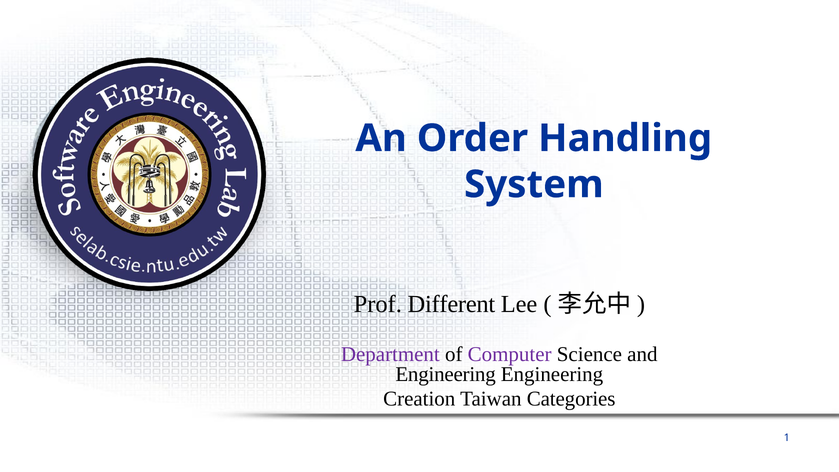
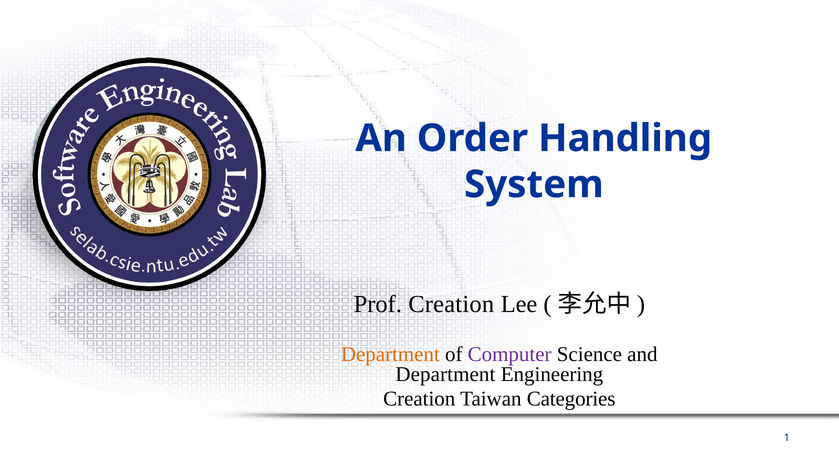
Prof Different: Different -> Creation
Department at (390, 354) colour: purple -> orange
Engineering at (446, 375): Engineering -> Department
